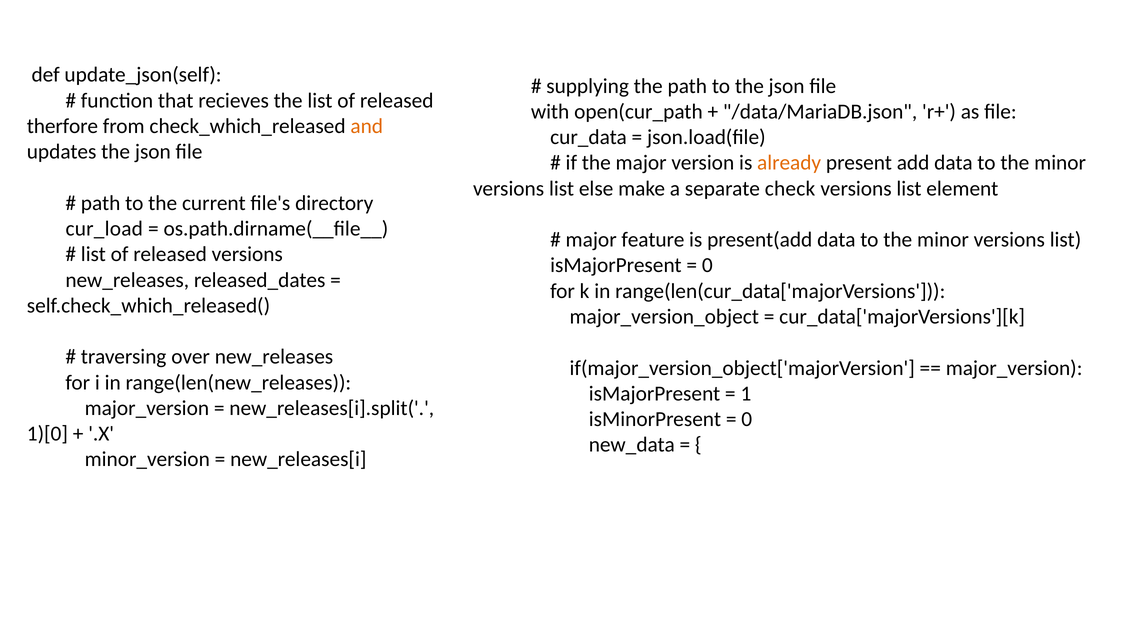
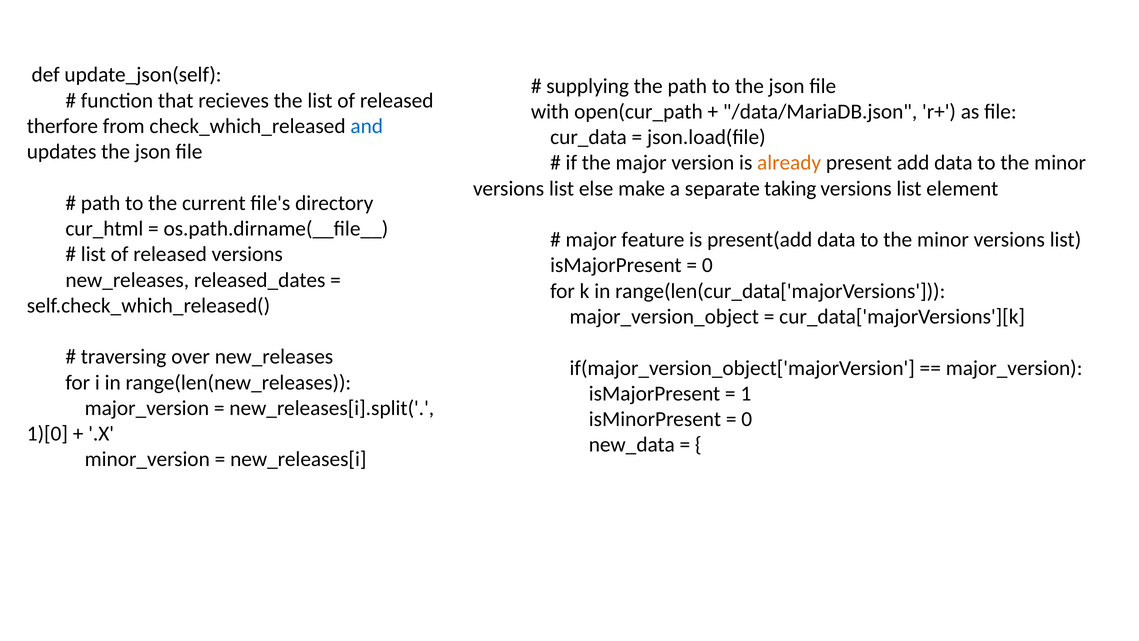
and colour: orange -> blue
check: check -> taking
cur_load: cur_load -> cur_html
